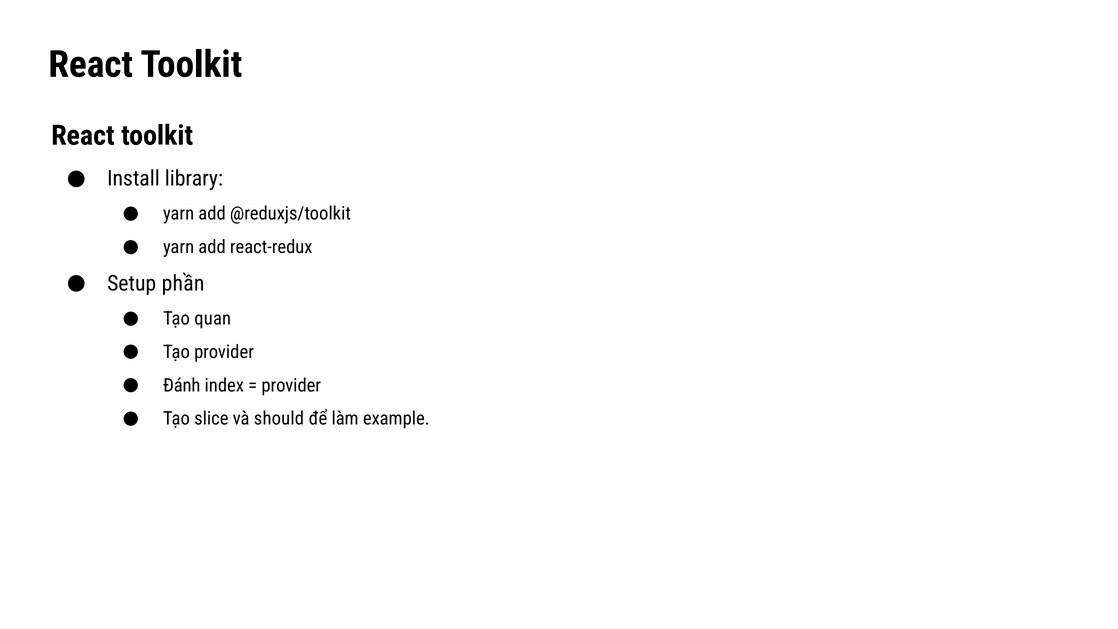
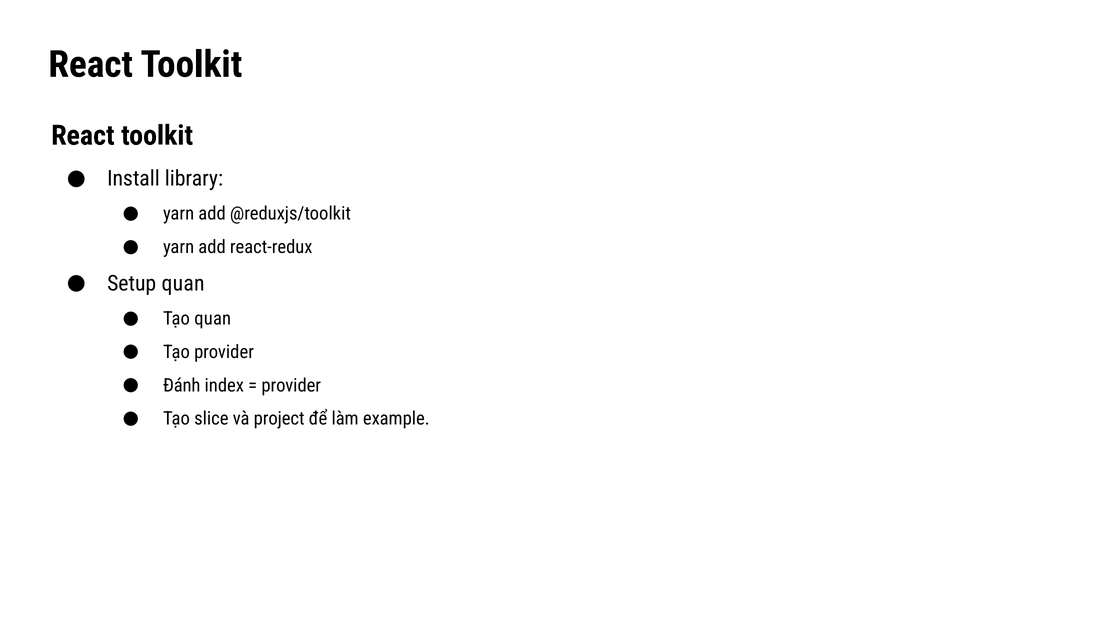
Setup phần: phần -> quan
should: should -> project
